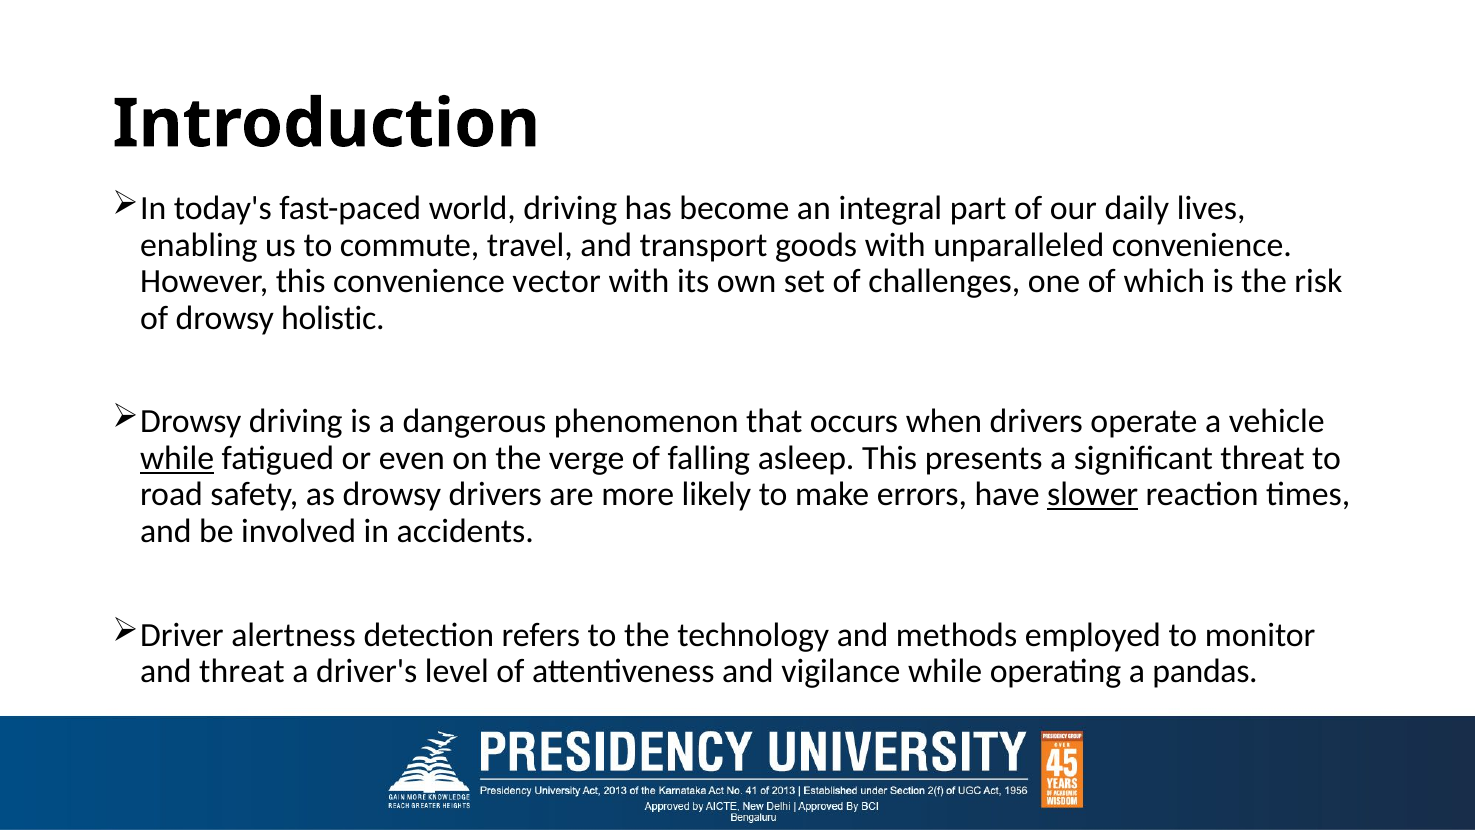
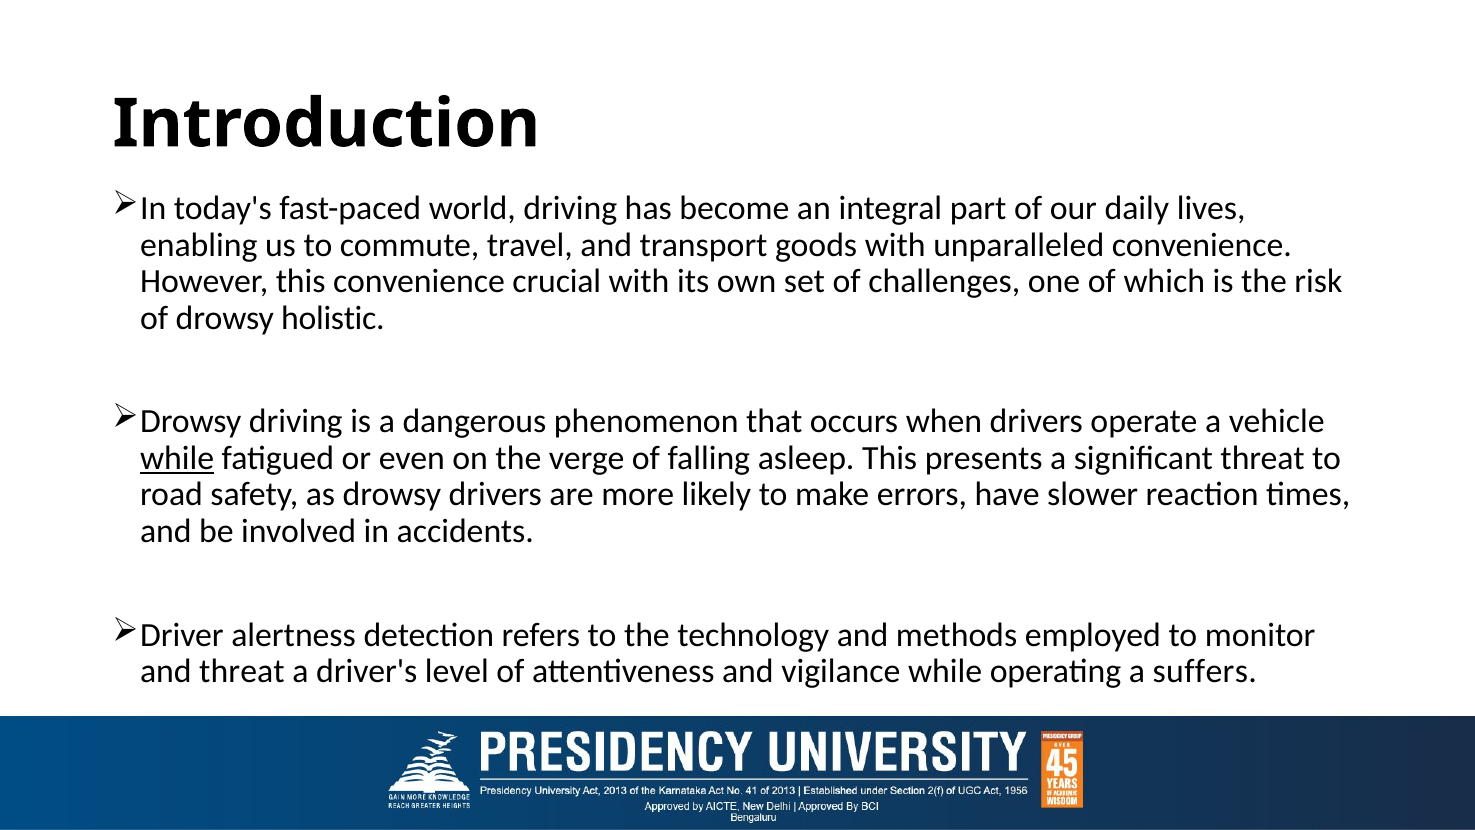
vector: vector -> crucial
slower underline: present -> none
pandas: pandas -> suffers
